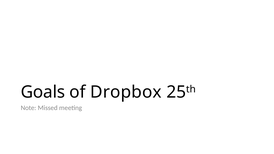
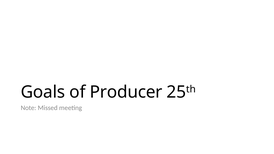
Dropbox: Dropbox -> Producer
